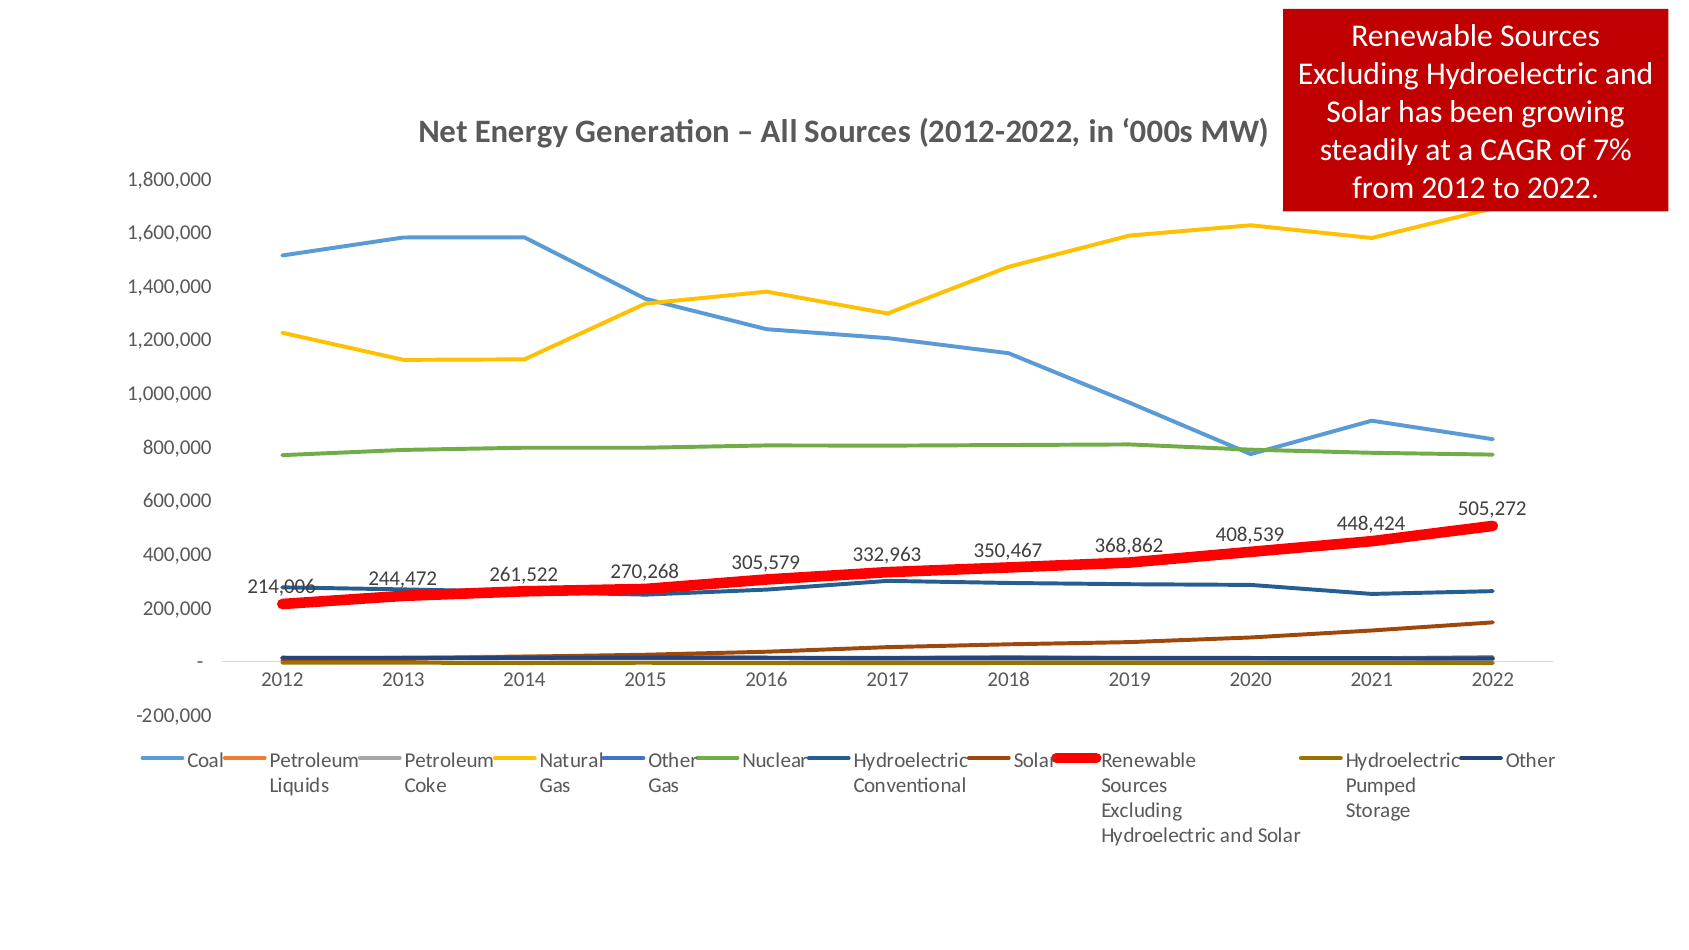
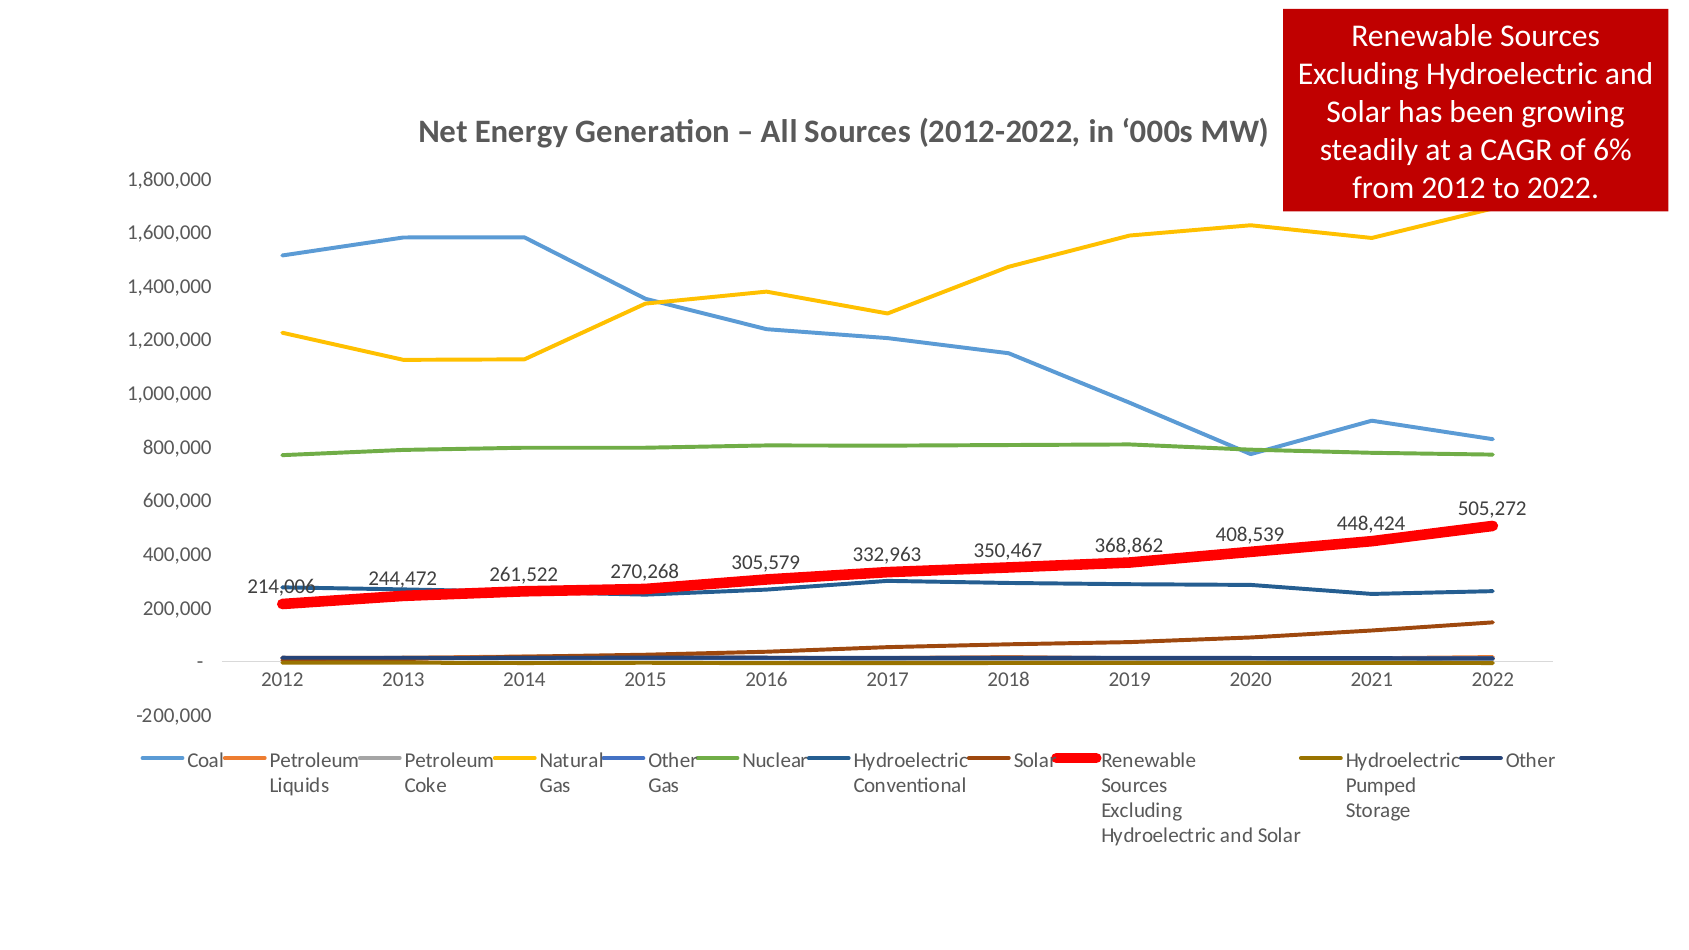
7%: 7% -> 6%
